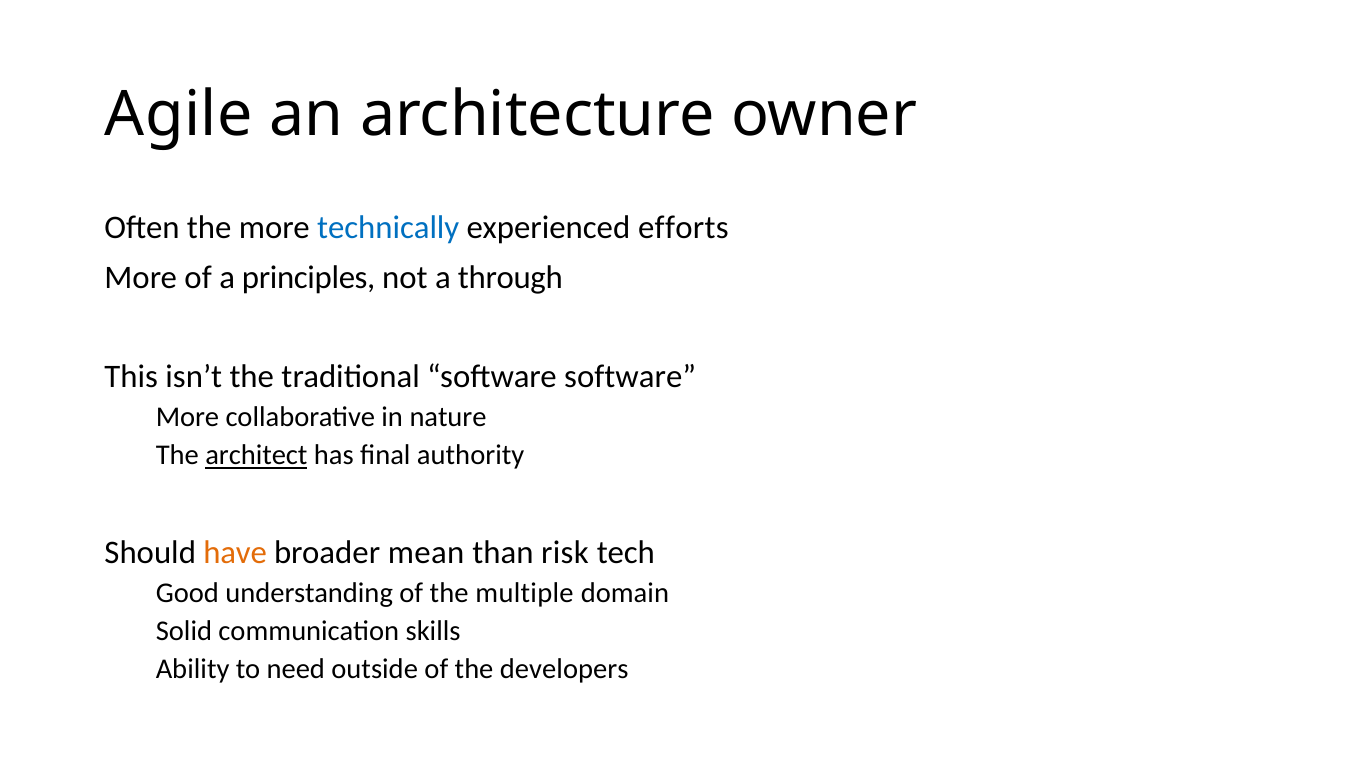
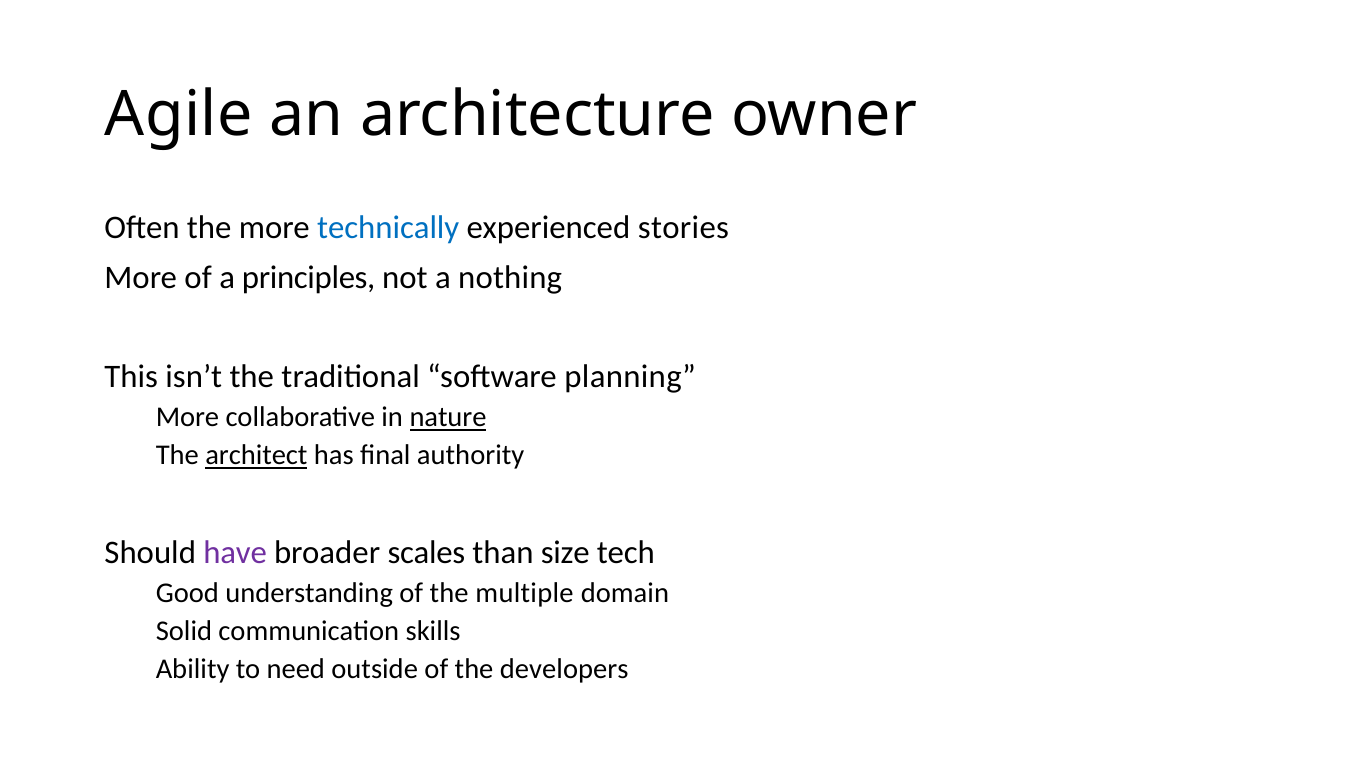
efforts: efforts -> stories
through: through -> nothing
software software: software -> planning
nature underline: none -> present
have colour: orange -> purple
mean: mean -> scales
risk: risk -> size
